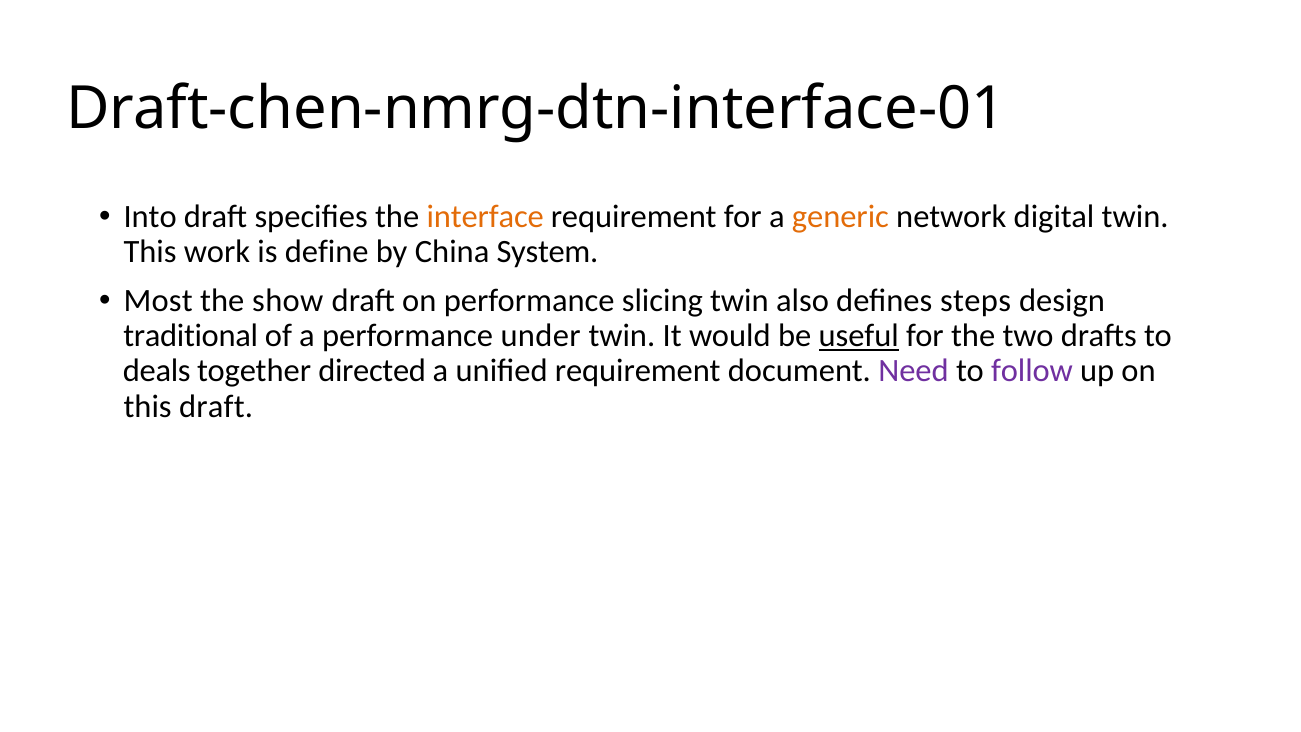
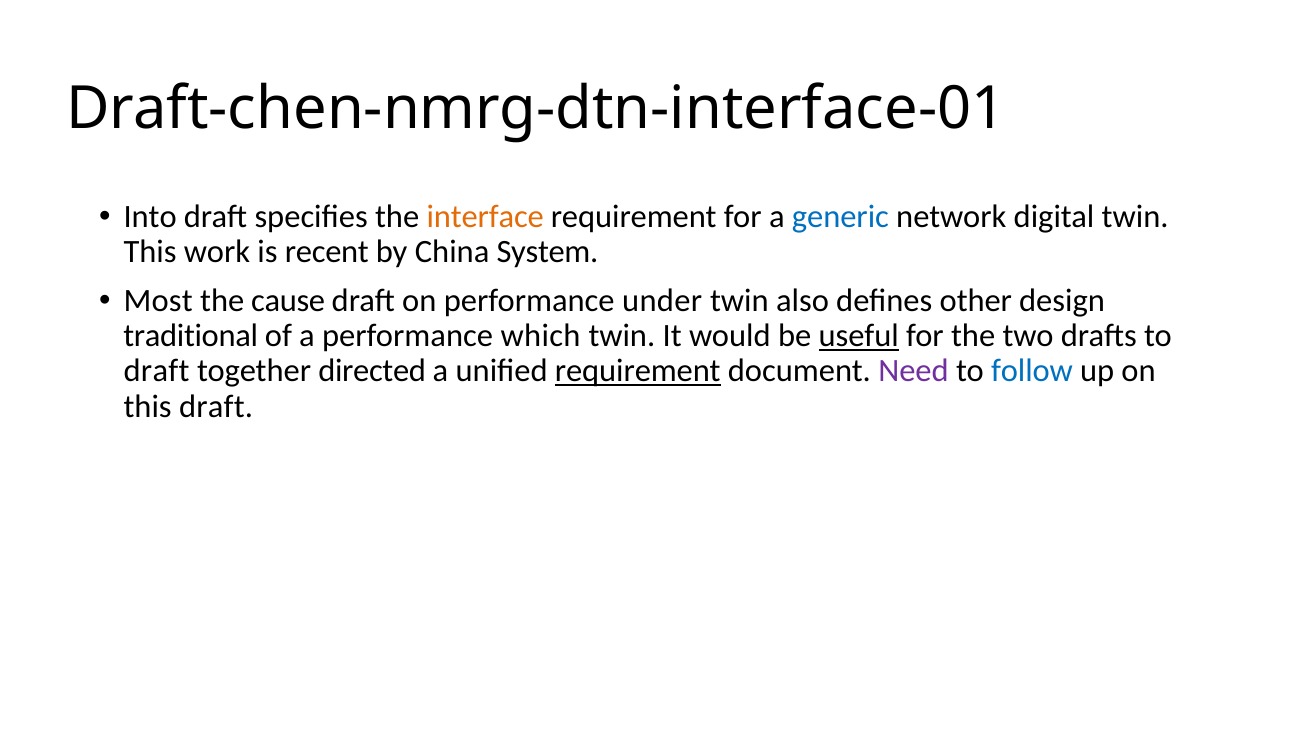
generic colour: orange -> blue
define: define -> recent
show: show -> cause
slicing: slicing -> under
steps: steps -> other
under: under -> which
deals at (157, 371): deals -> draft
requirement at (638, 371) underline: none -> present
follow colour: purple -> blue
